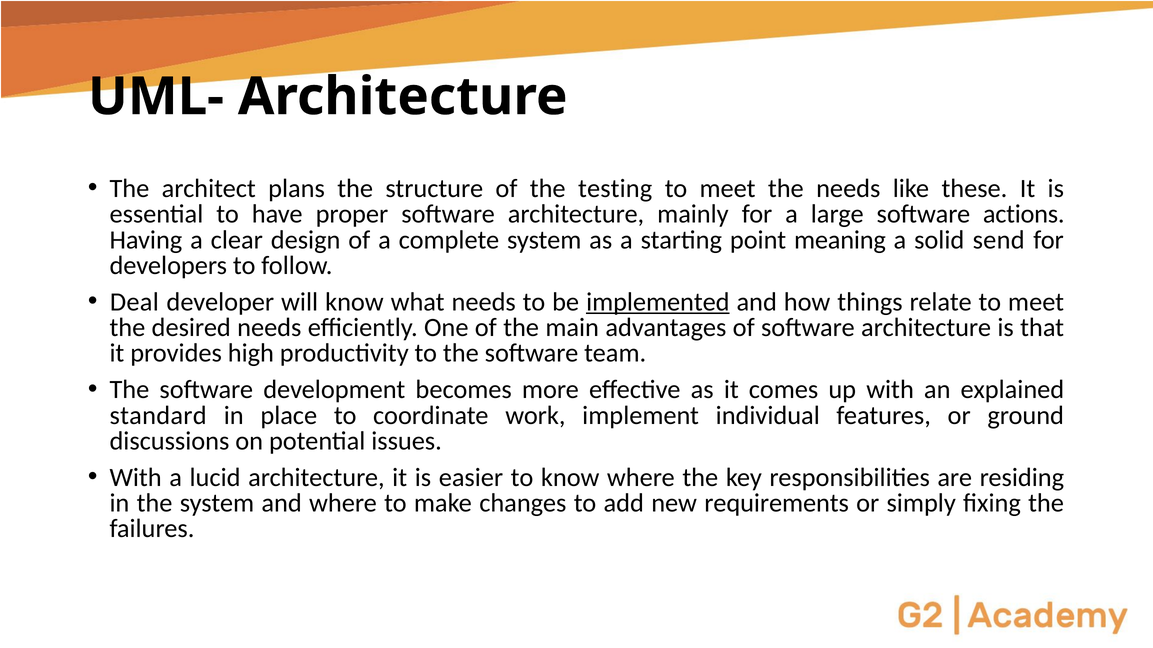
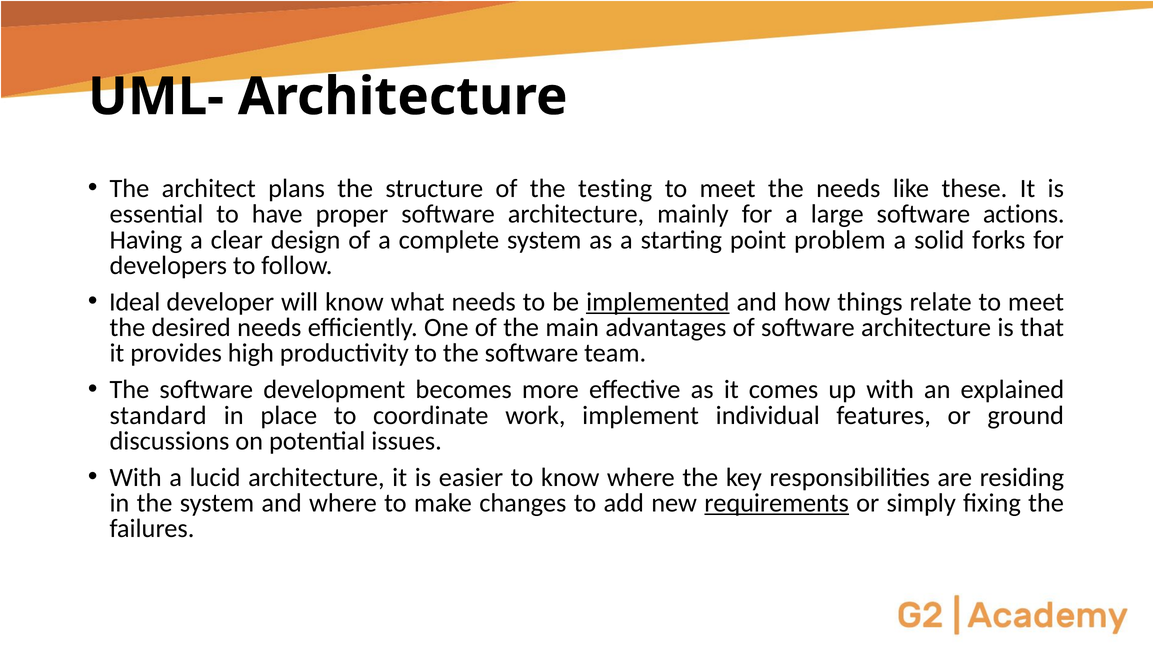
meaning: meaning -> problem
send: send -> forks
Deal: Deal -> Ideal
requirements underline: none -> present
